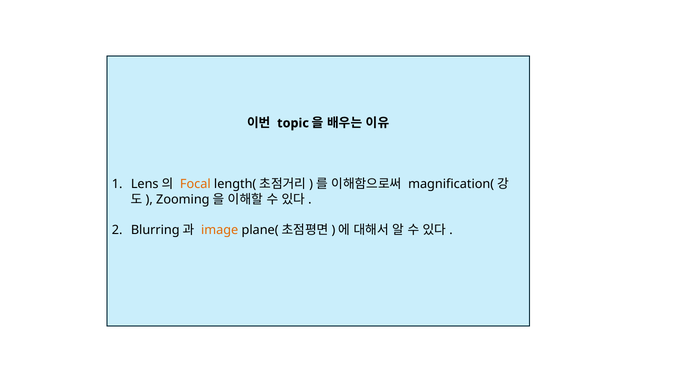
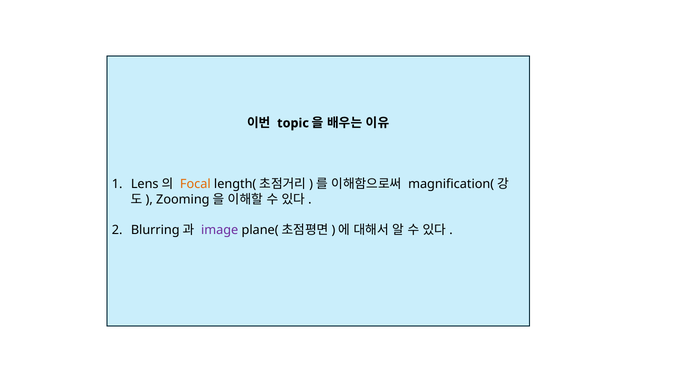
image colour: orange -> purple
